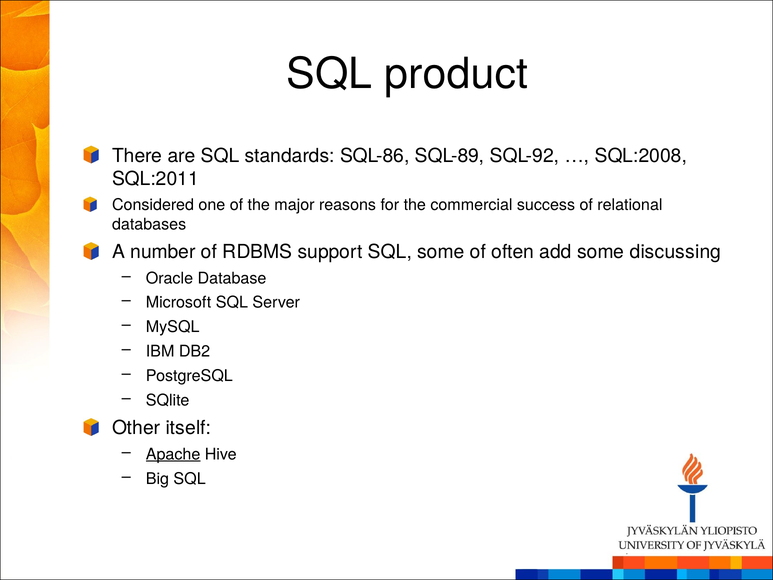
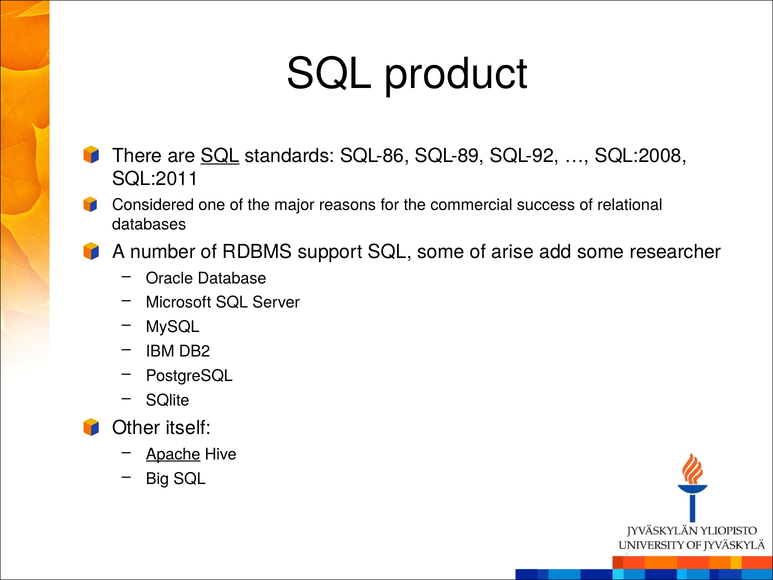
SQL at (220, 156) underline: none -> present
often: often -> arise
discussing: discussing -> researcher
